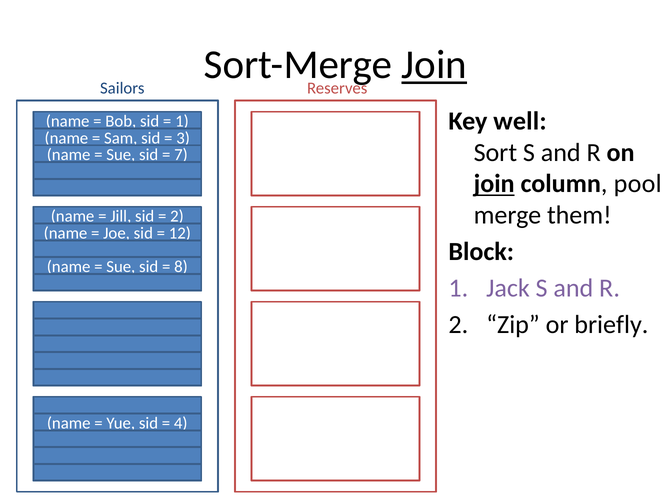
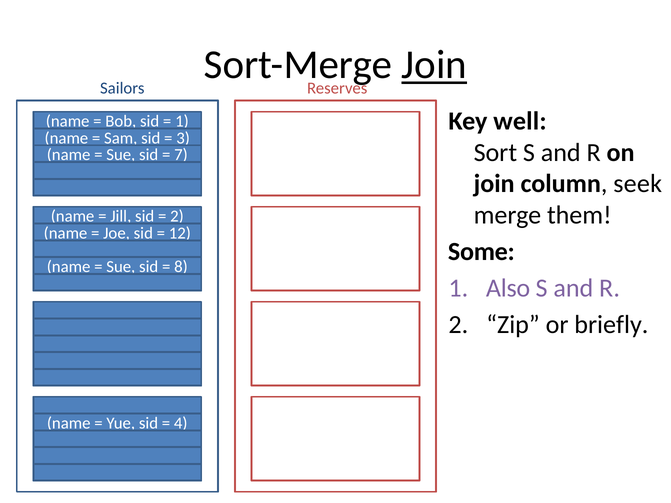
join at (494, 184) underline: present -> none
pool: pool -> seek
Block: Block -> Some
Jack: Jack -> Also
